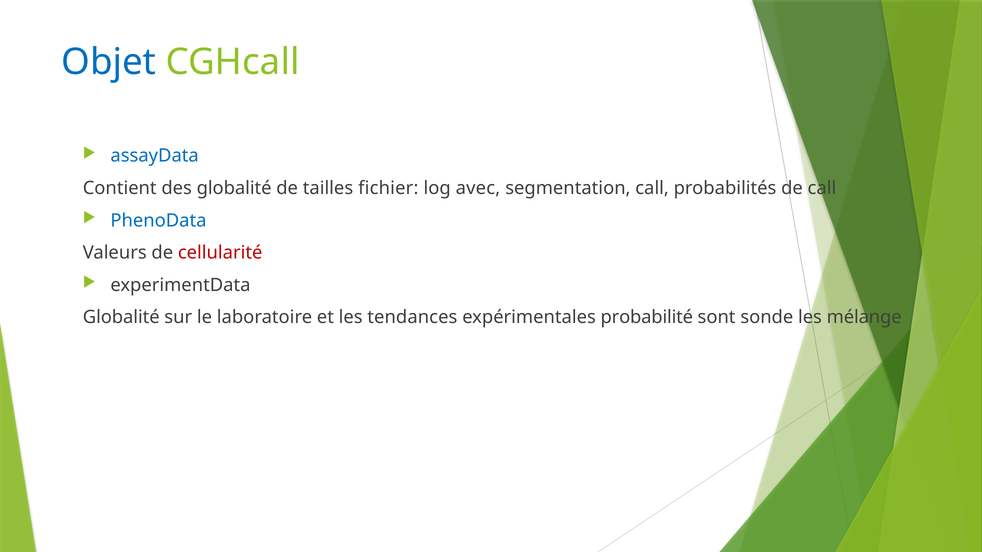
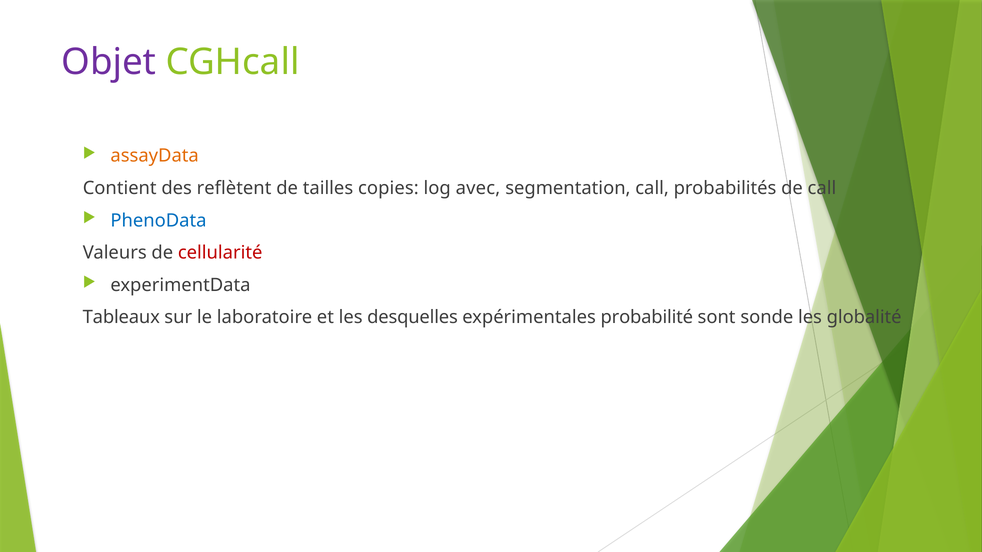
Objet colour: blue -> purple
assayData colour: blue -> orange
des globalité: globalité -> reflètent
fichier: fichier -> copies
Globalité at (121, 318): Globalité -> Tableaux
tendances: tendances -> desquelles
mélange: mélange -> globalité
